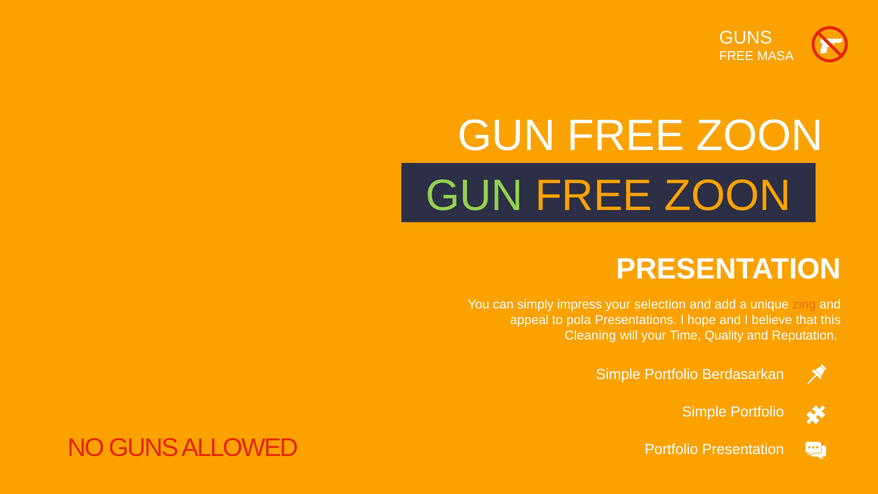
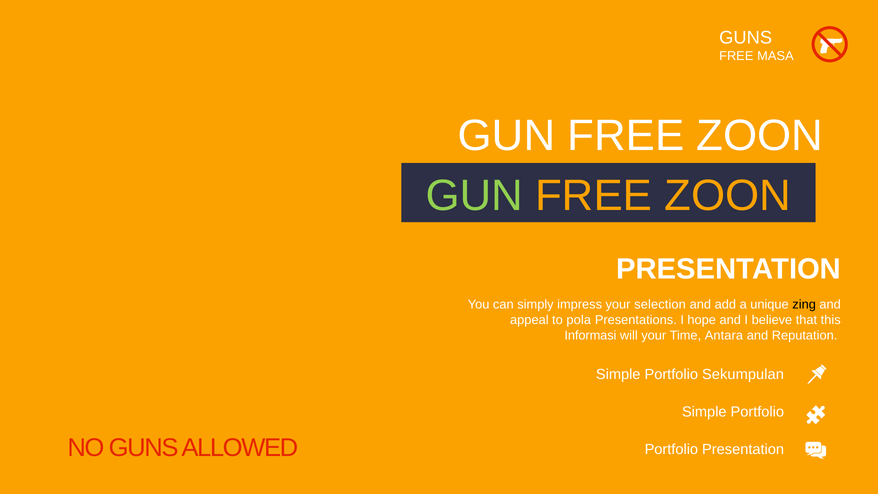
zing colour: orange -> black
Cleaning: Cleaning -> Informasi
Quality: Quality -> Antara
Berdasarkan: Berdasarkan -> Sekumpulan
